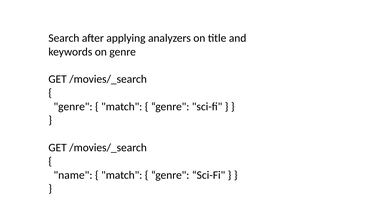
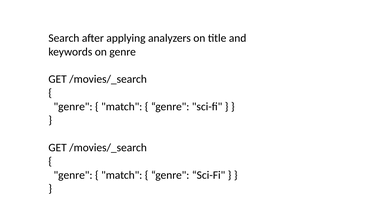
name at (73, 175): name -> genre
